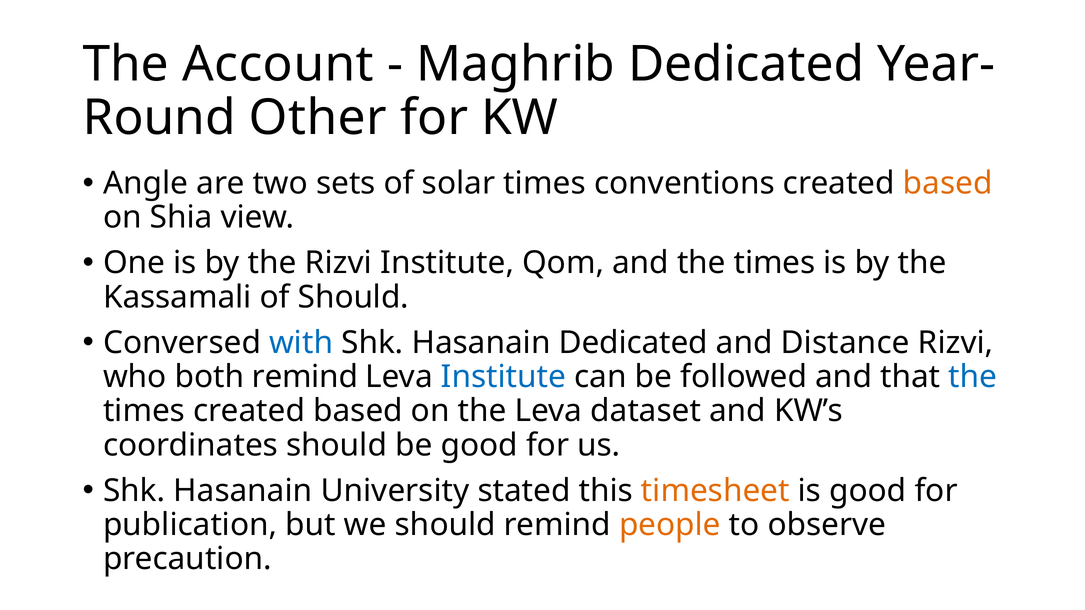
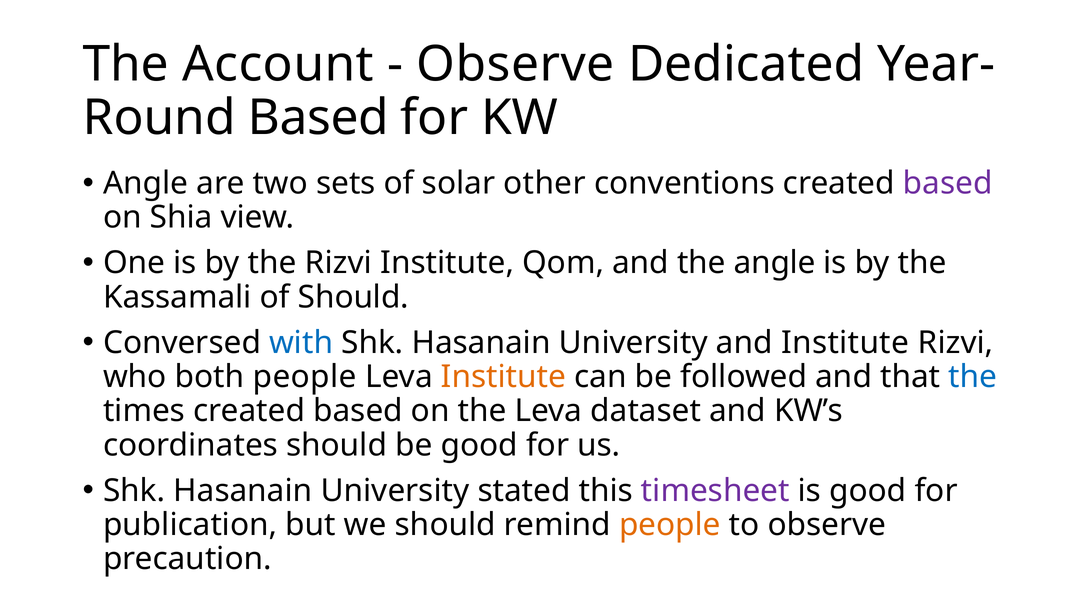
Maghrib at (516, 64): Maghrib -> Observe
Other at (318, 118): Other -> Based
solar times: times -> other
based at (948, 183) colour: orange -> purple
and the times: times -> angle
Dedicated at (633, 343): Dedicated -> University
and Distance: Distance -> Institute
both remind: remind -> people
Institute at (503, 377) colour: blue -> orange
timesheet colour: orange -> purple
